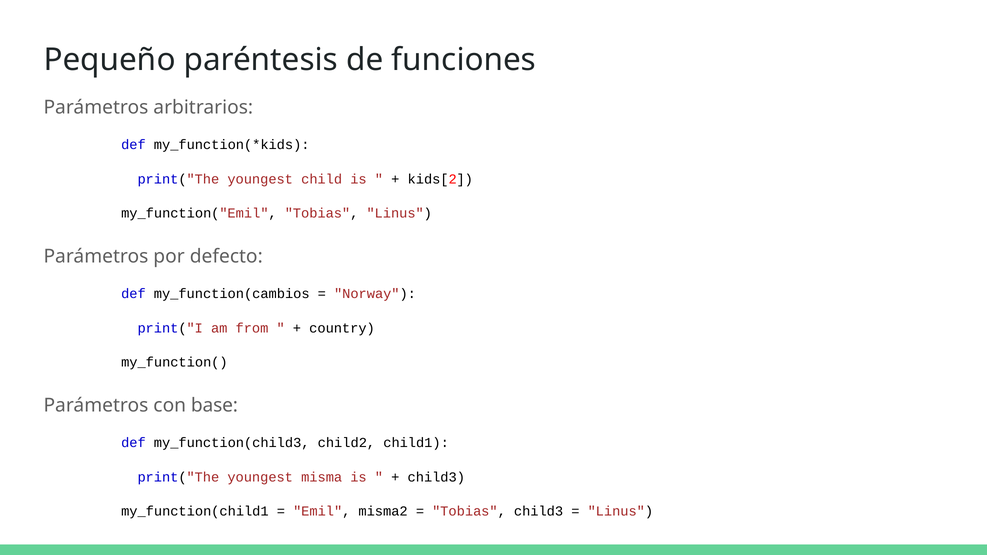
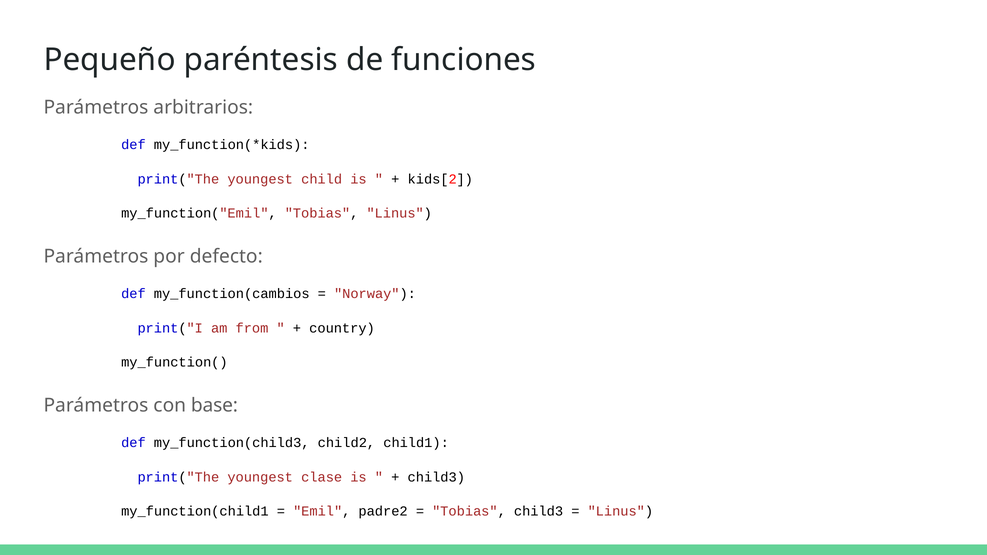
misma: misma -> clase
misma2: misma2 -> padre2
